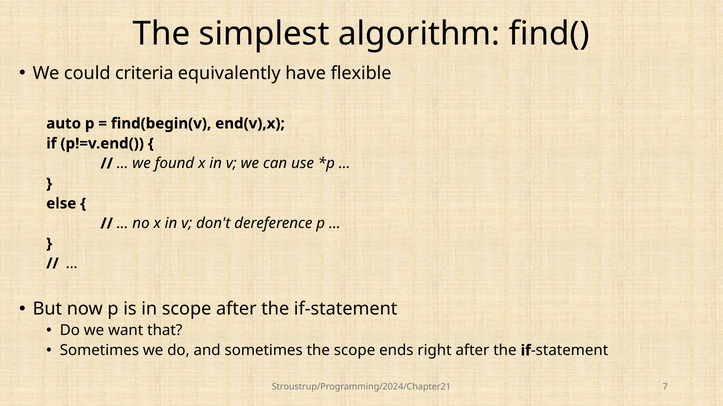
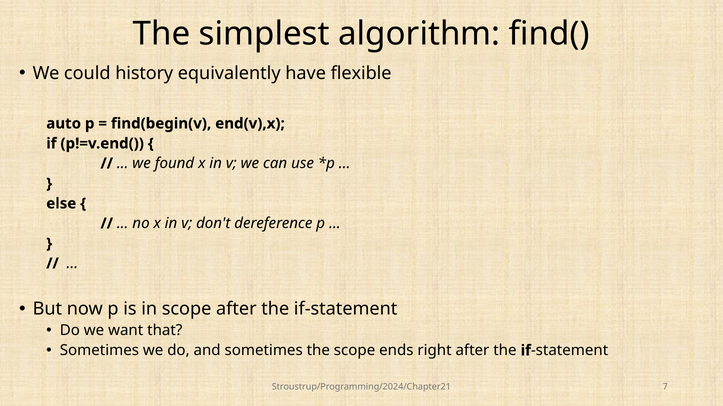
criteria: criteria -> history
